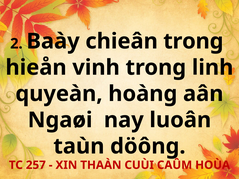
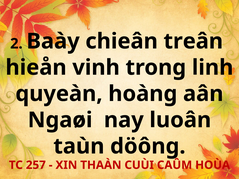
chieân trong: trong -> treân
